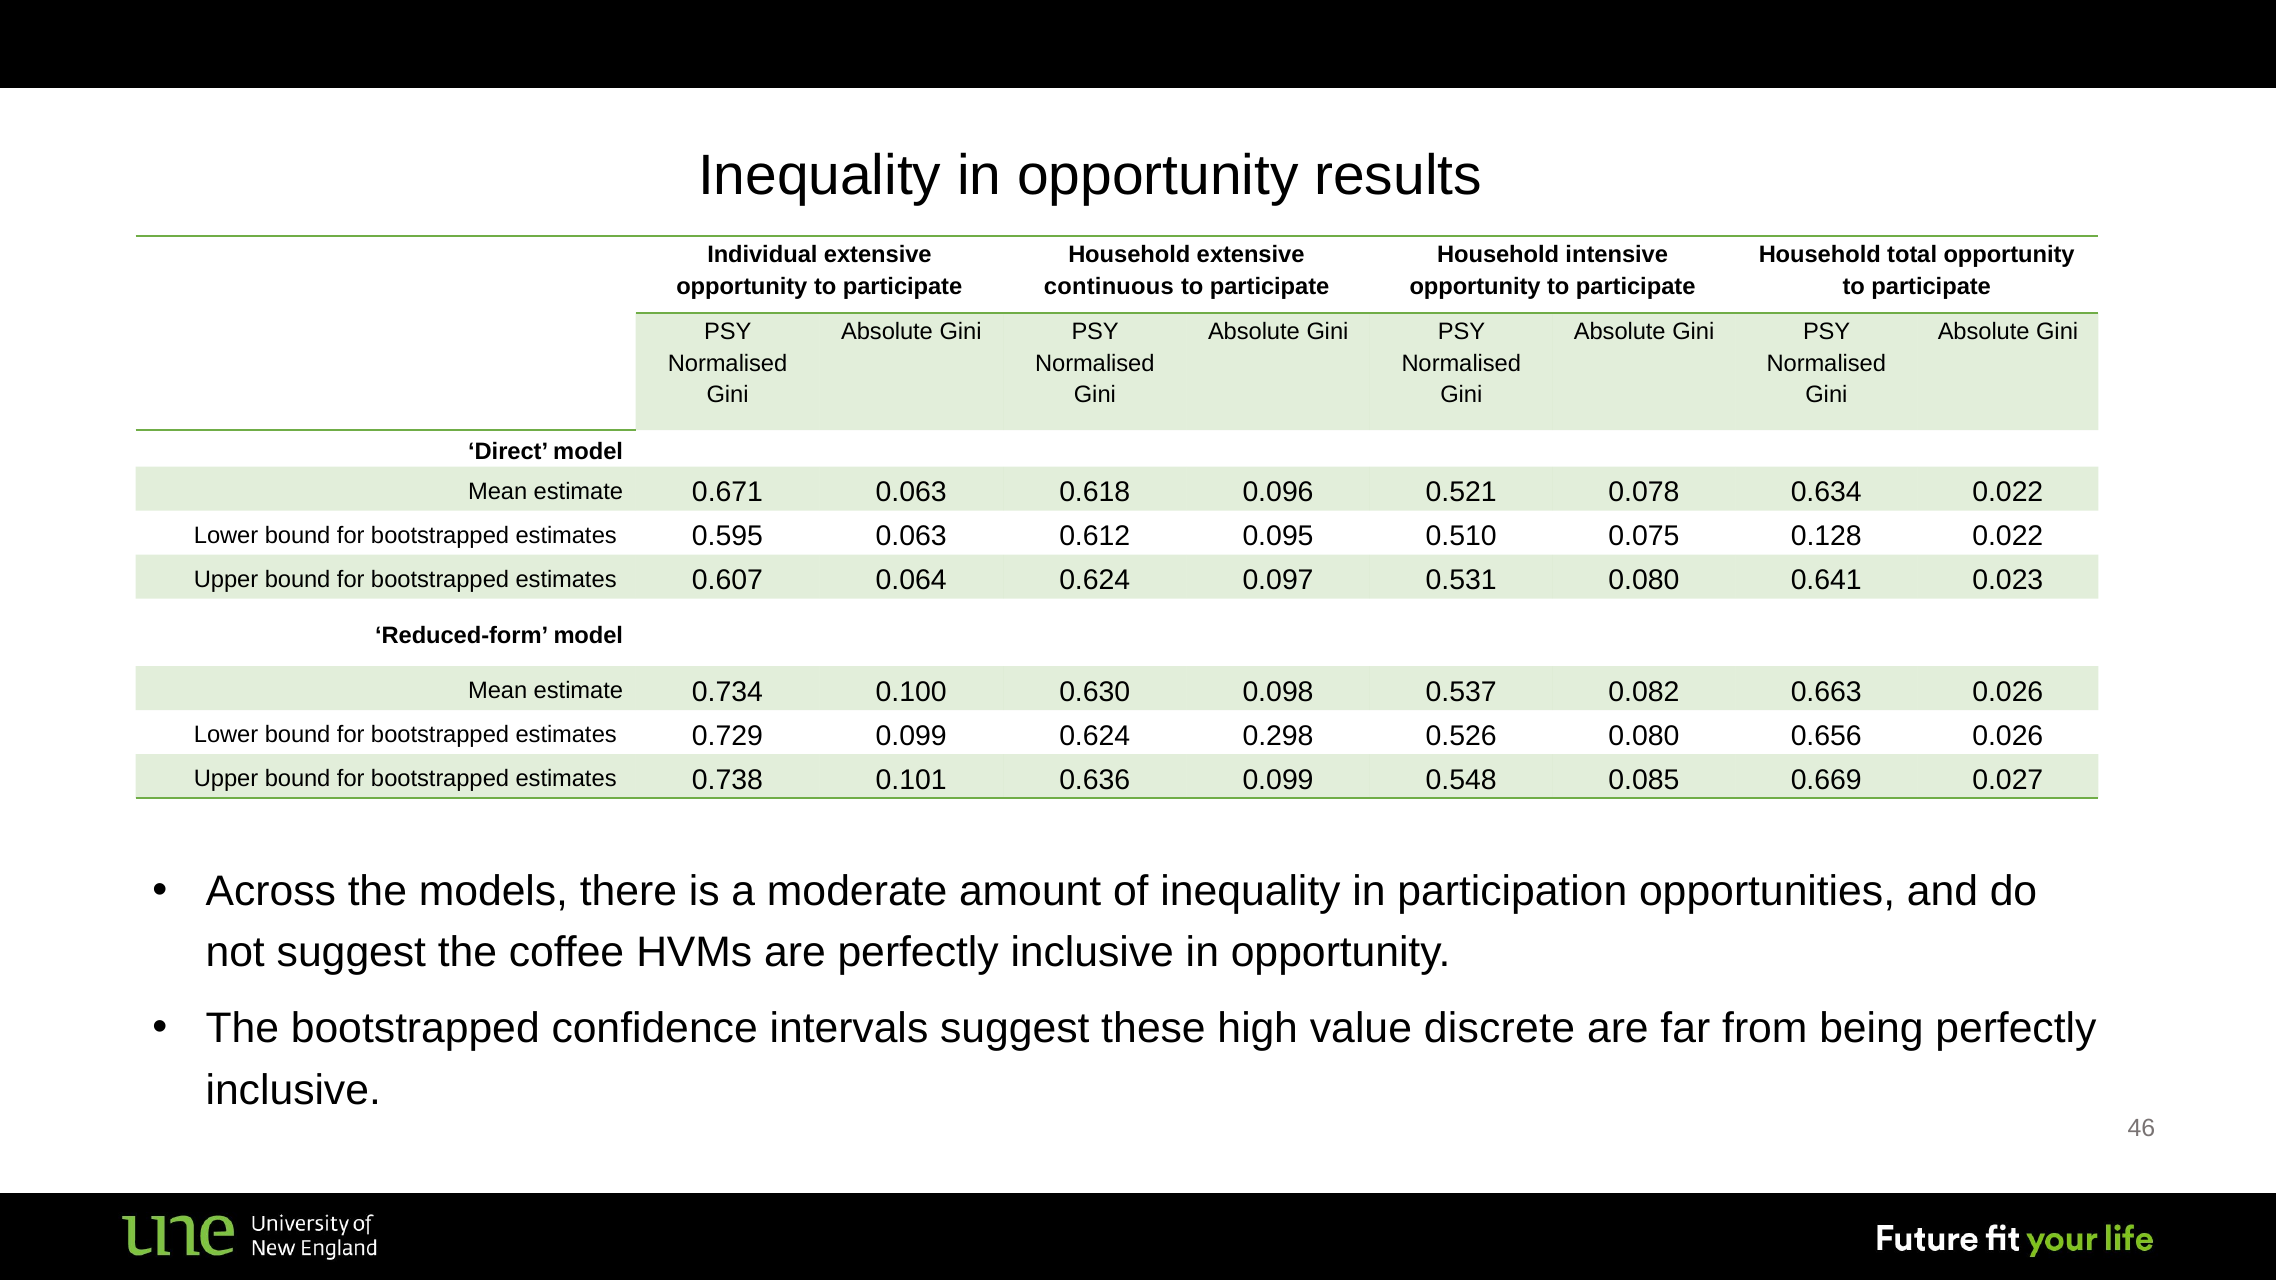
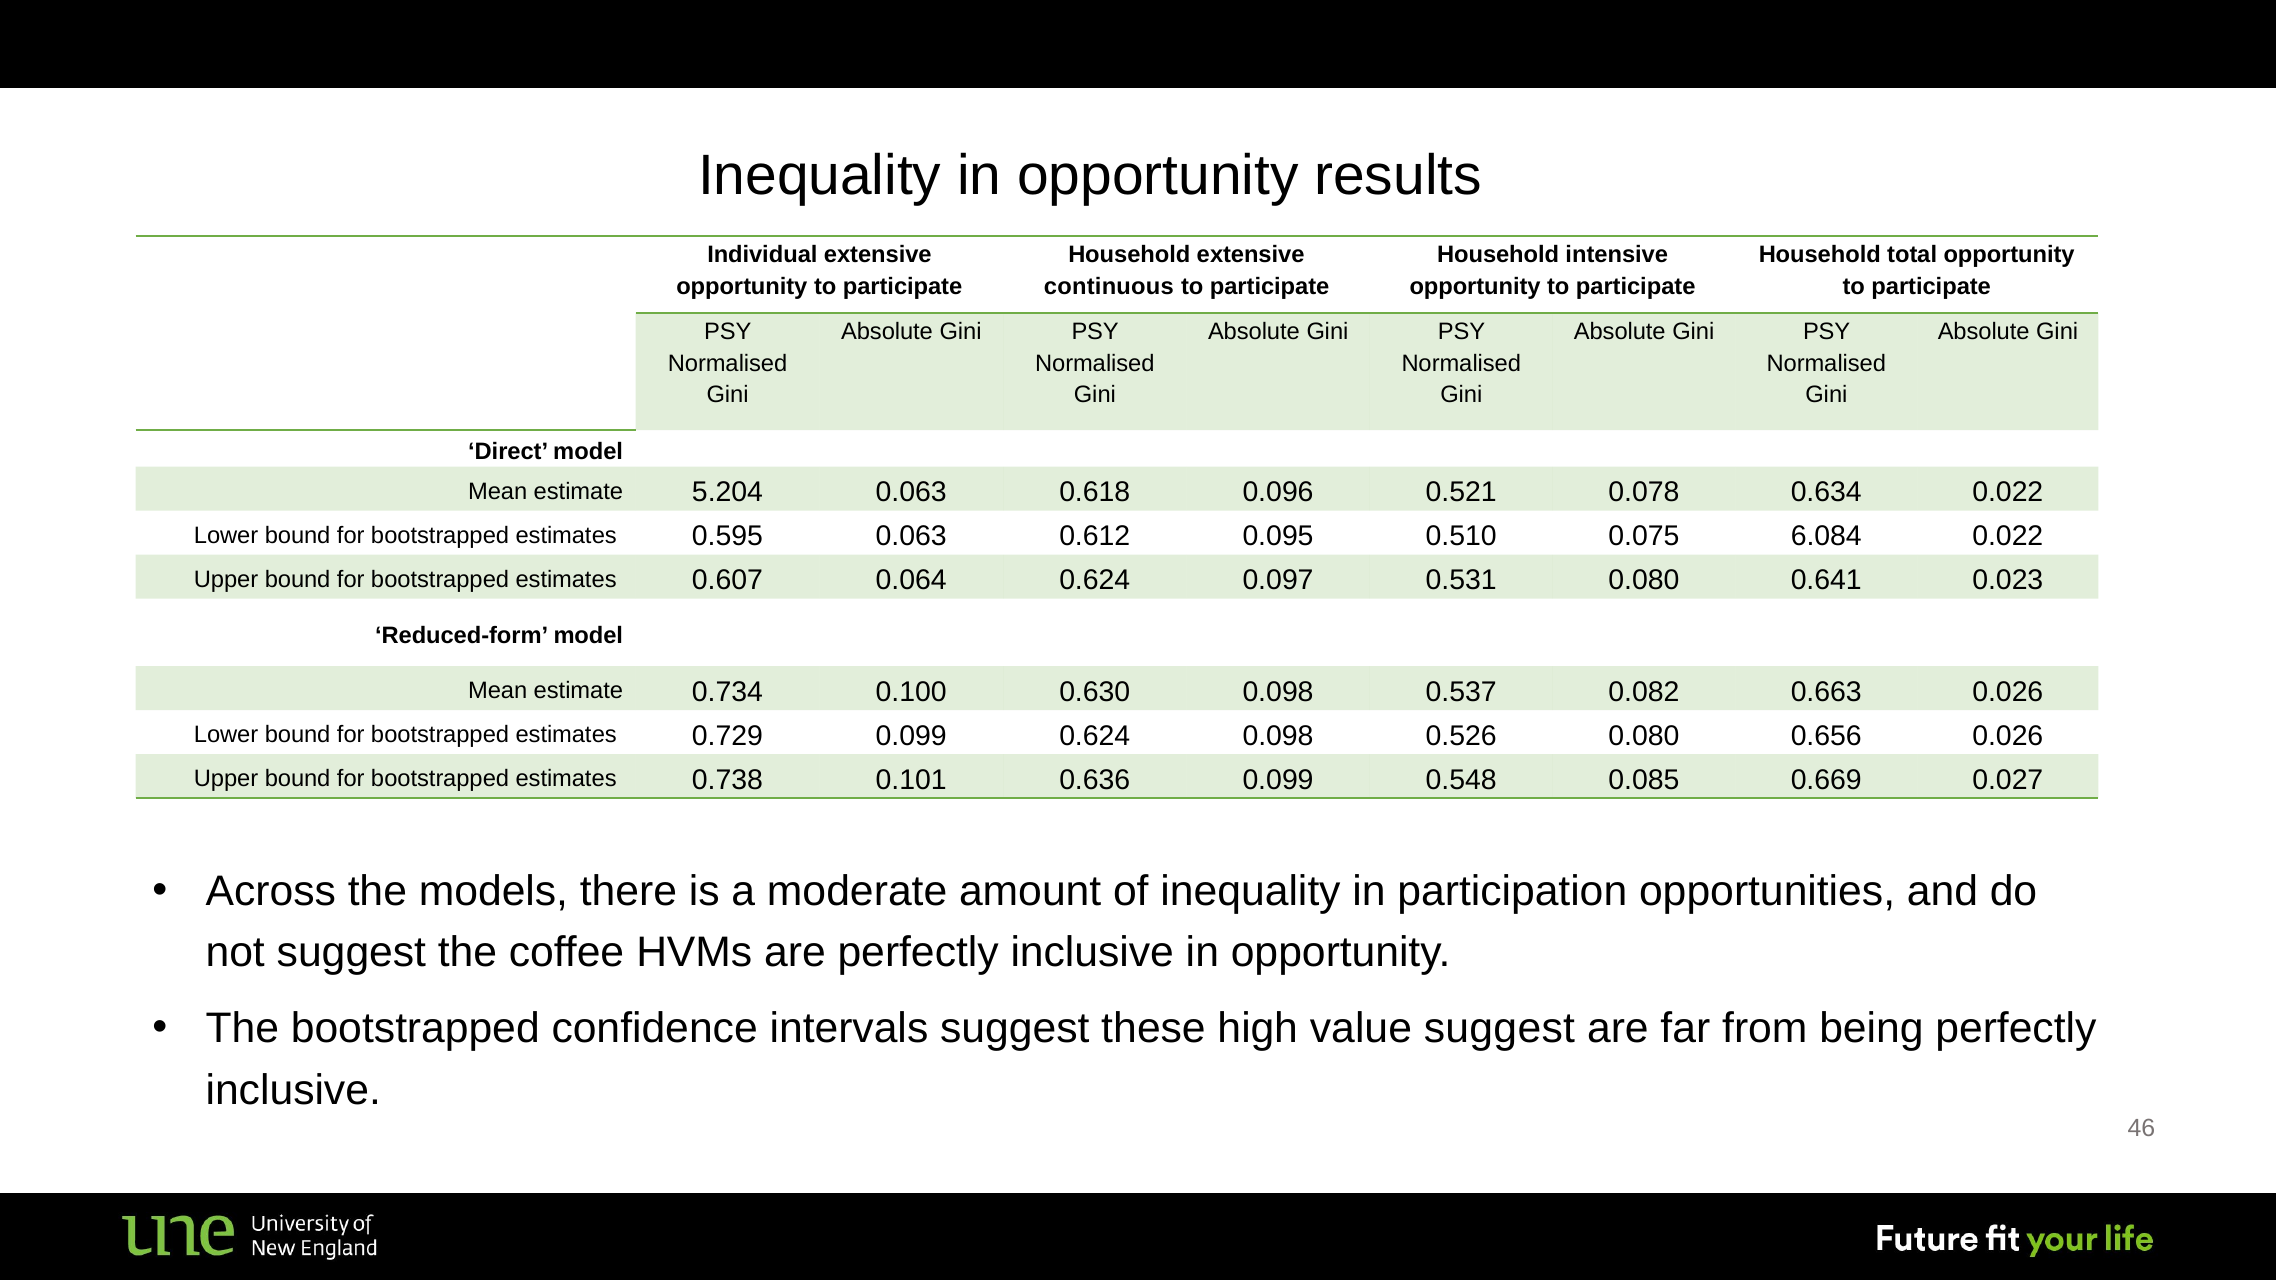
0.671: 0.671 -> 5.204
0.128: 0.128 -> 6.084
0.624 0.298: 0.298 -> 0.098
value discrete: discrete -> suggest
